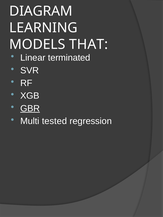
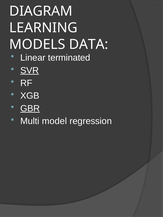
THAT: THAT -> DATA
SVR underline: none -> present
tested: tested -> model
